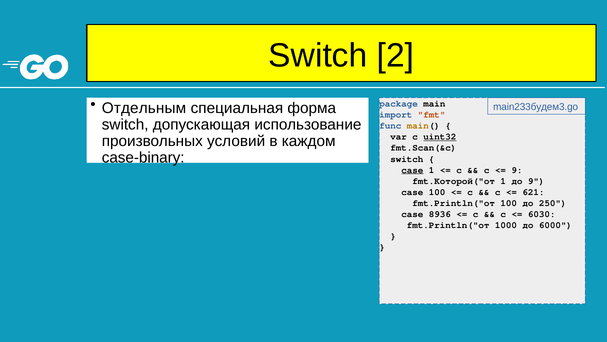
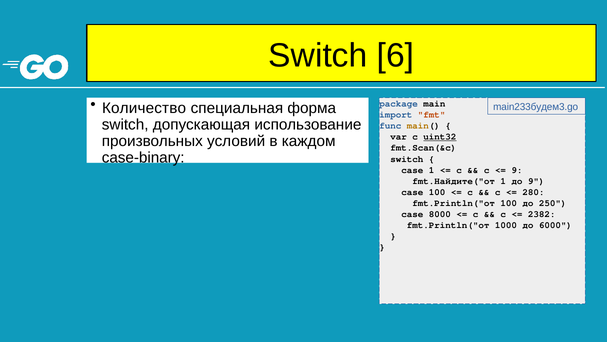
2: 2 -> 6
Отдельным: Отдельным -> Количество
case at (412, 170) underline: present -> none
fmt.Которой("от: fmt.Которой("от -> fmt.Найдите("от
621: 621 -> 280
8936: 8936 -> 8000
6030: 6030 -> 2382
